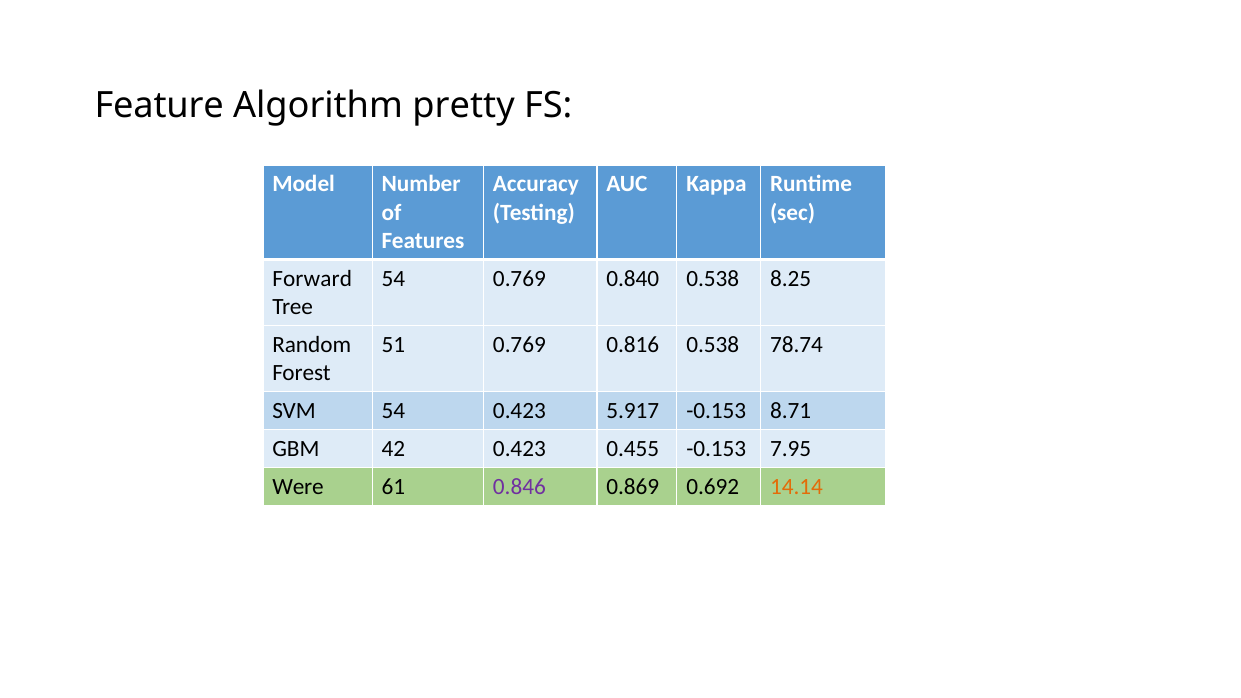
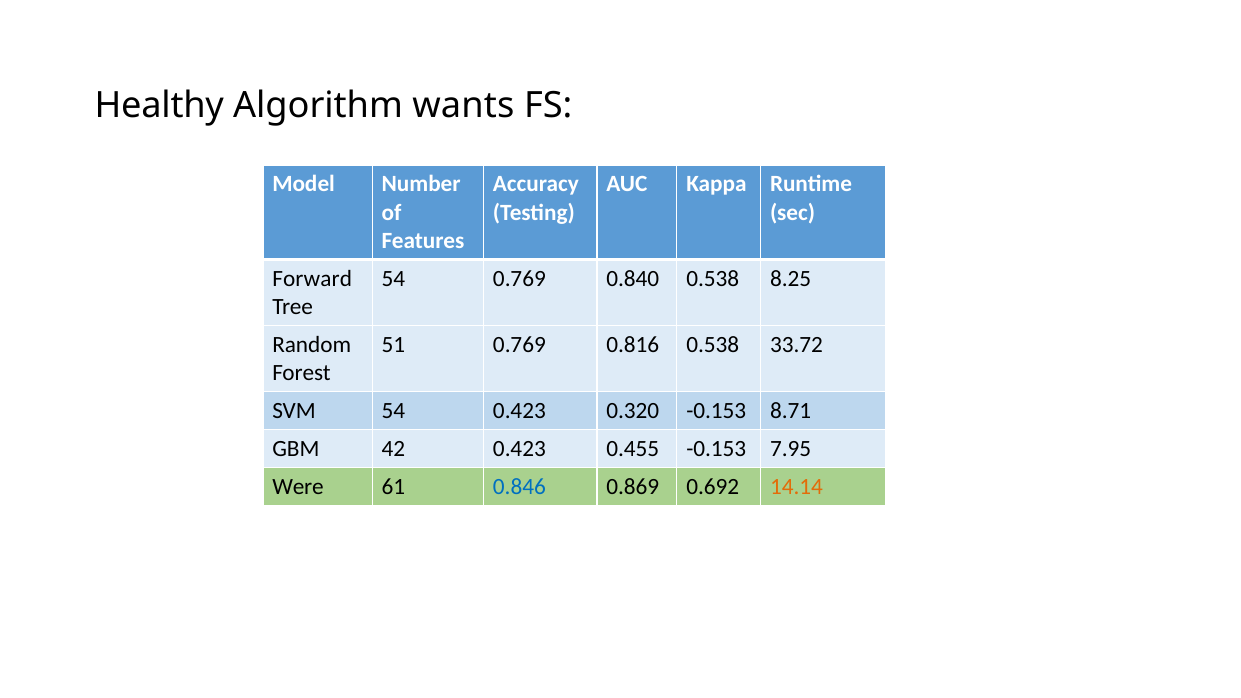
Feature: Feature -> Healthy
pretty: pretty -> wants
78.74: 78.74 -> 33.72
5.917: 5.917 -> 0.320
0.846 colour: purple -> blue
